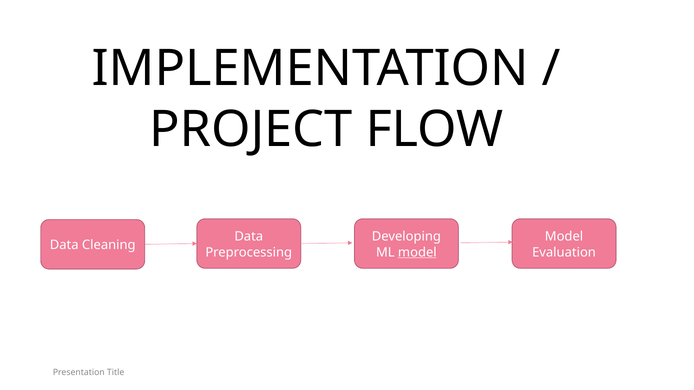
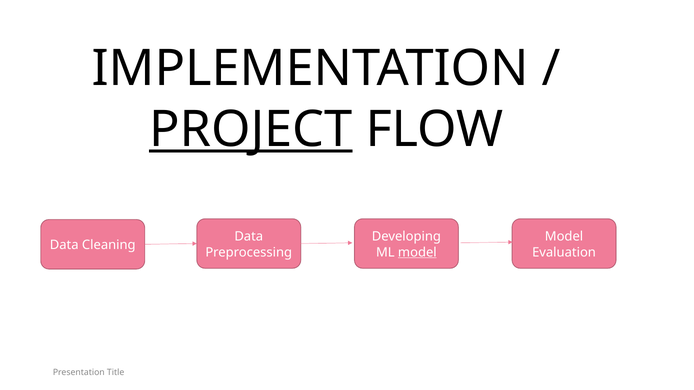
PROJECT underline: none -> present
